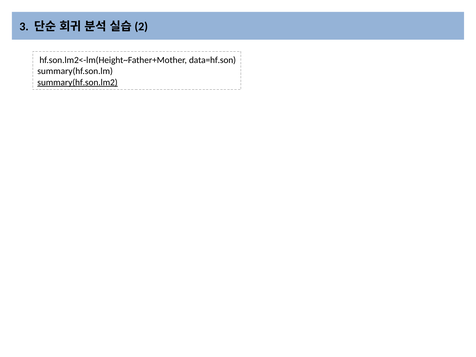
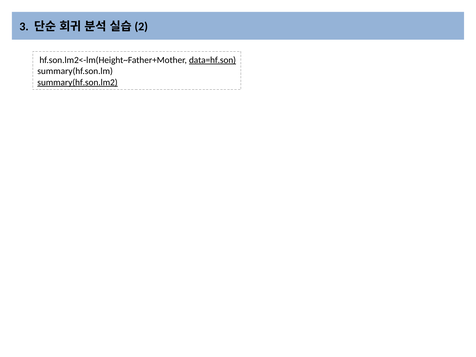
data=hf.son underline: none -> present
